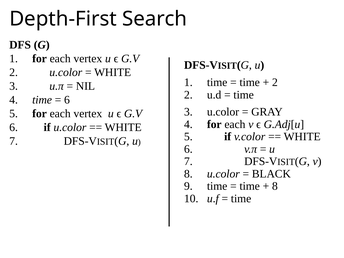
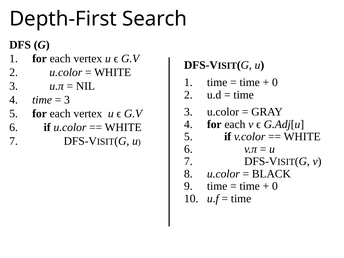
2 at (275, 82): 2 -> 0
6 at (67, 100): 6 -> 3
8 at (275, 186): 8 -> 0
